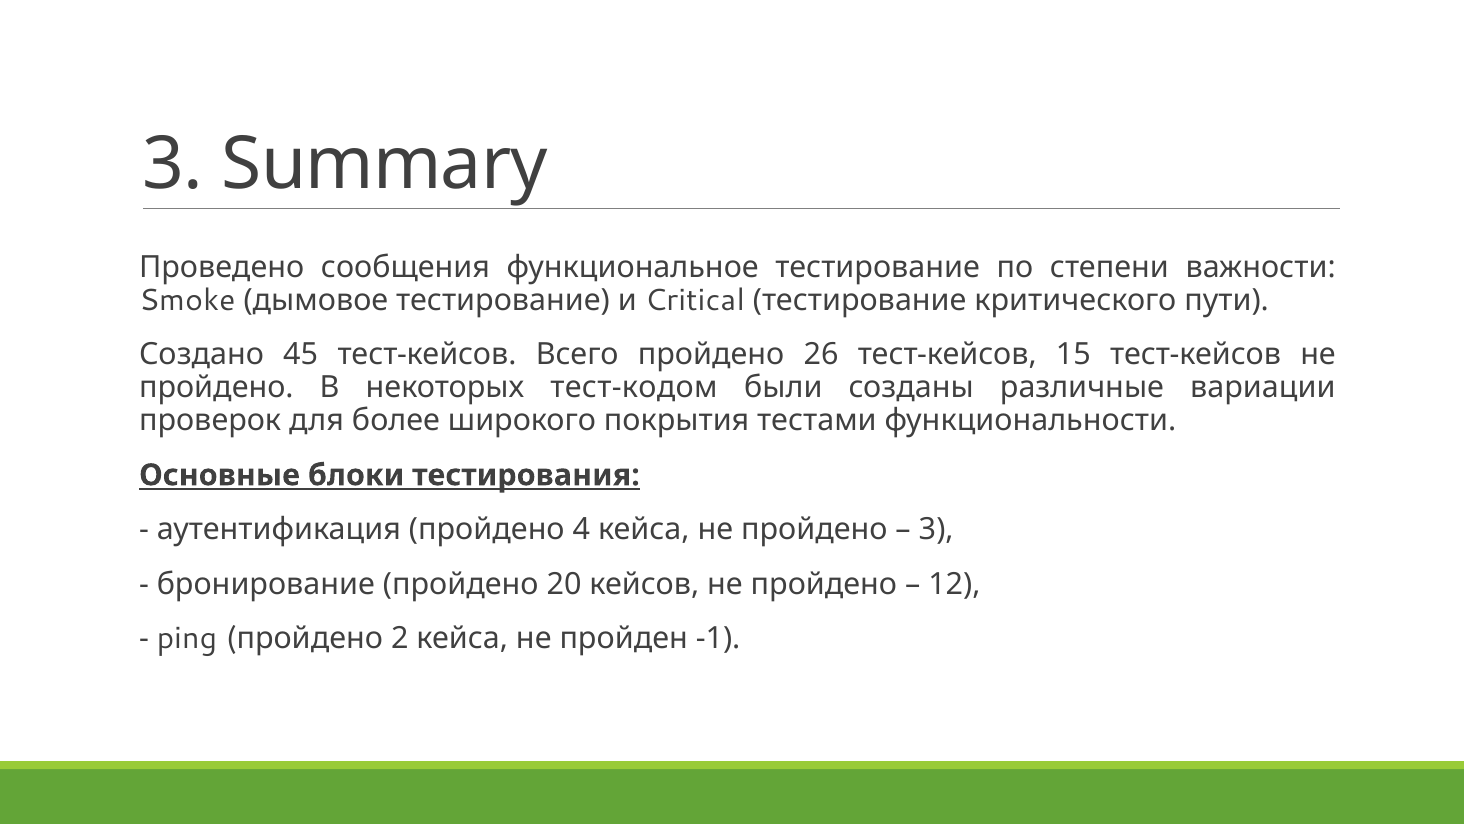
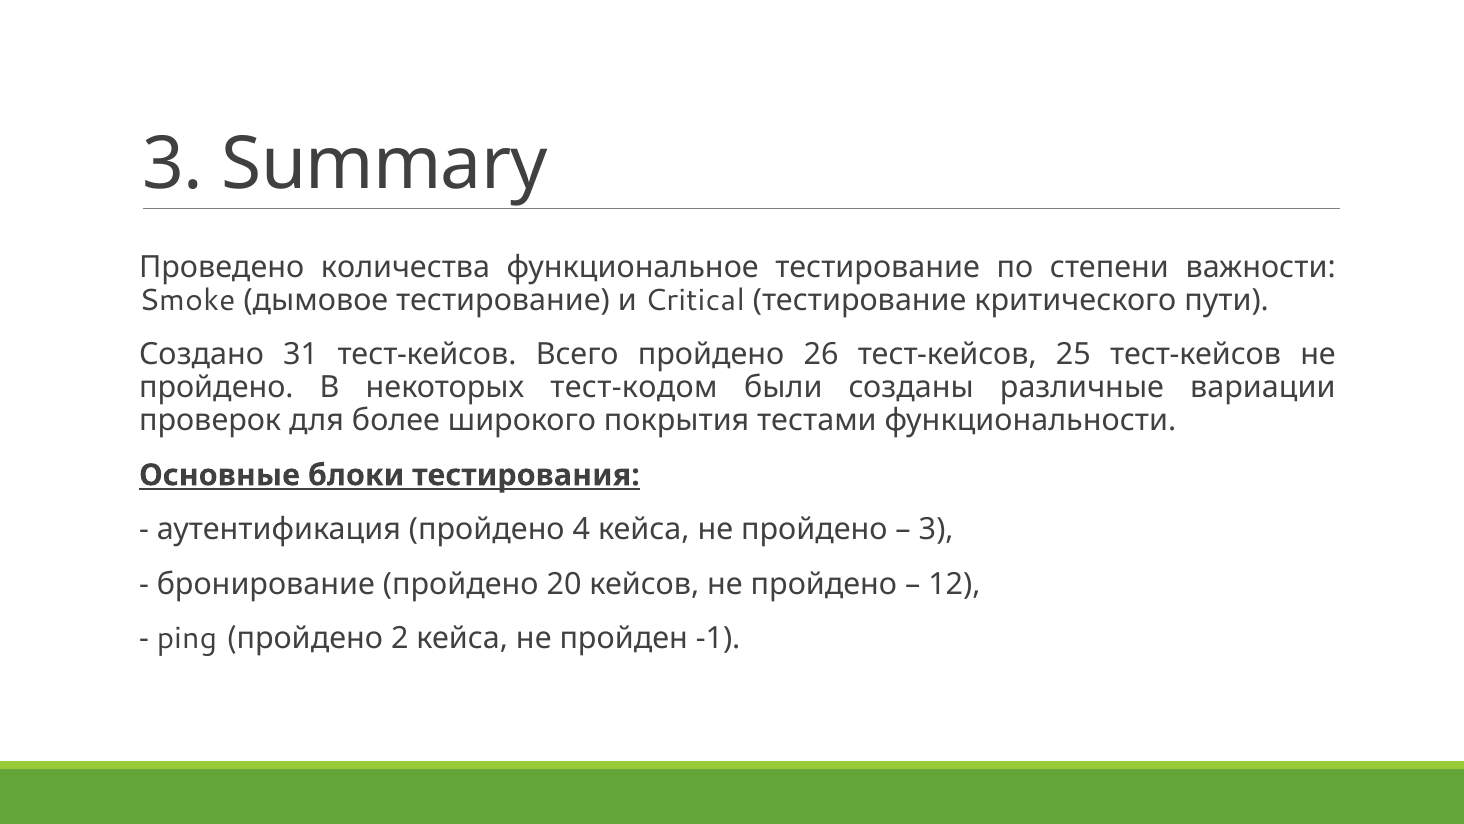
сообщения: сообщения -> количества
45: 45 -> 31
15: 15 -> 25
